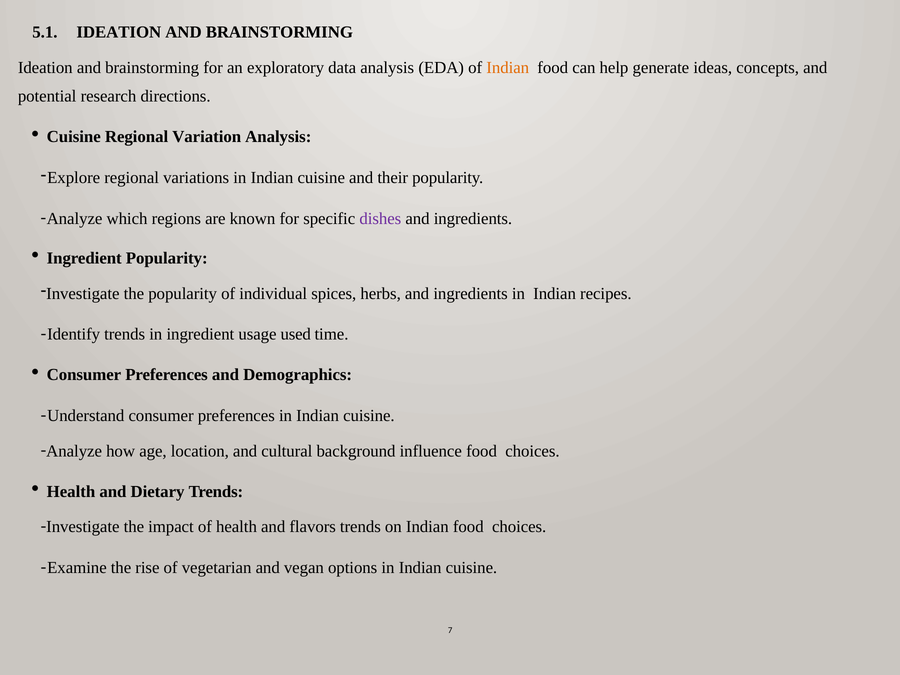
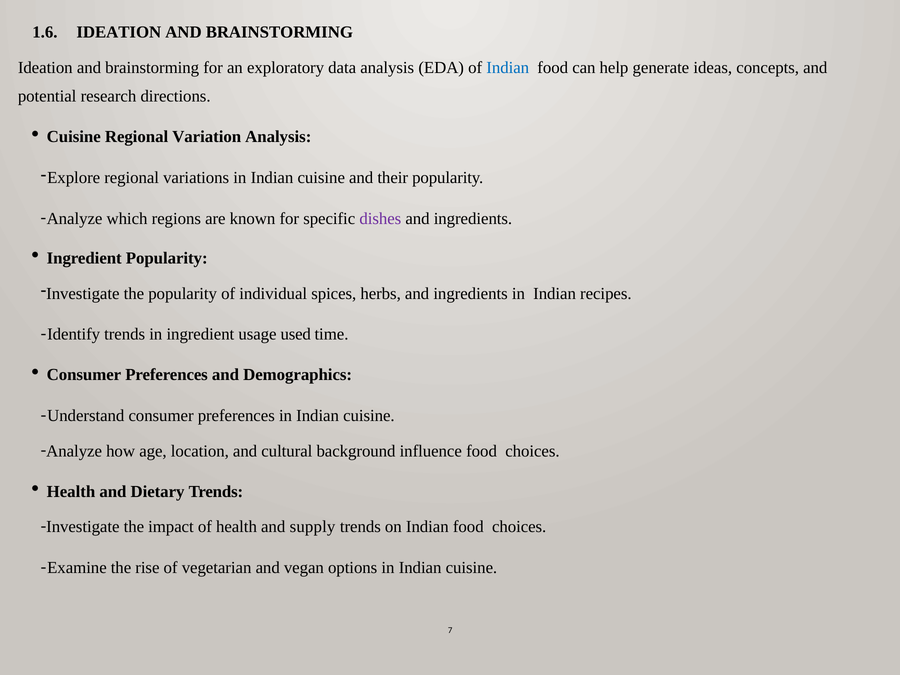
5.1: 5.1 -> 1.6
Indian at (508, 67) colour: orange -> blue
flavors: flavors -> supply
